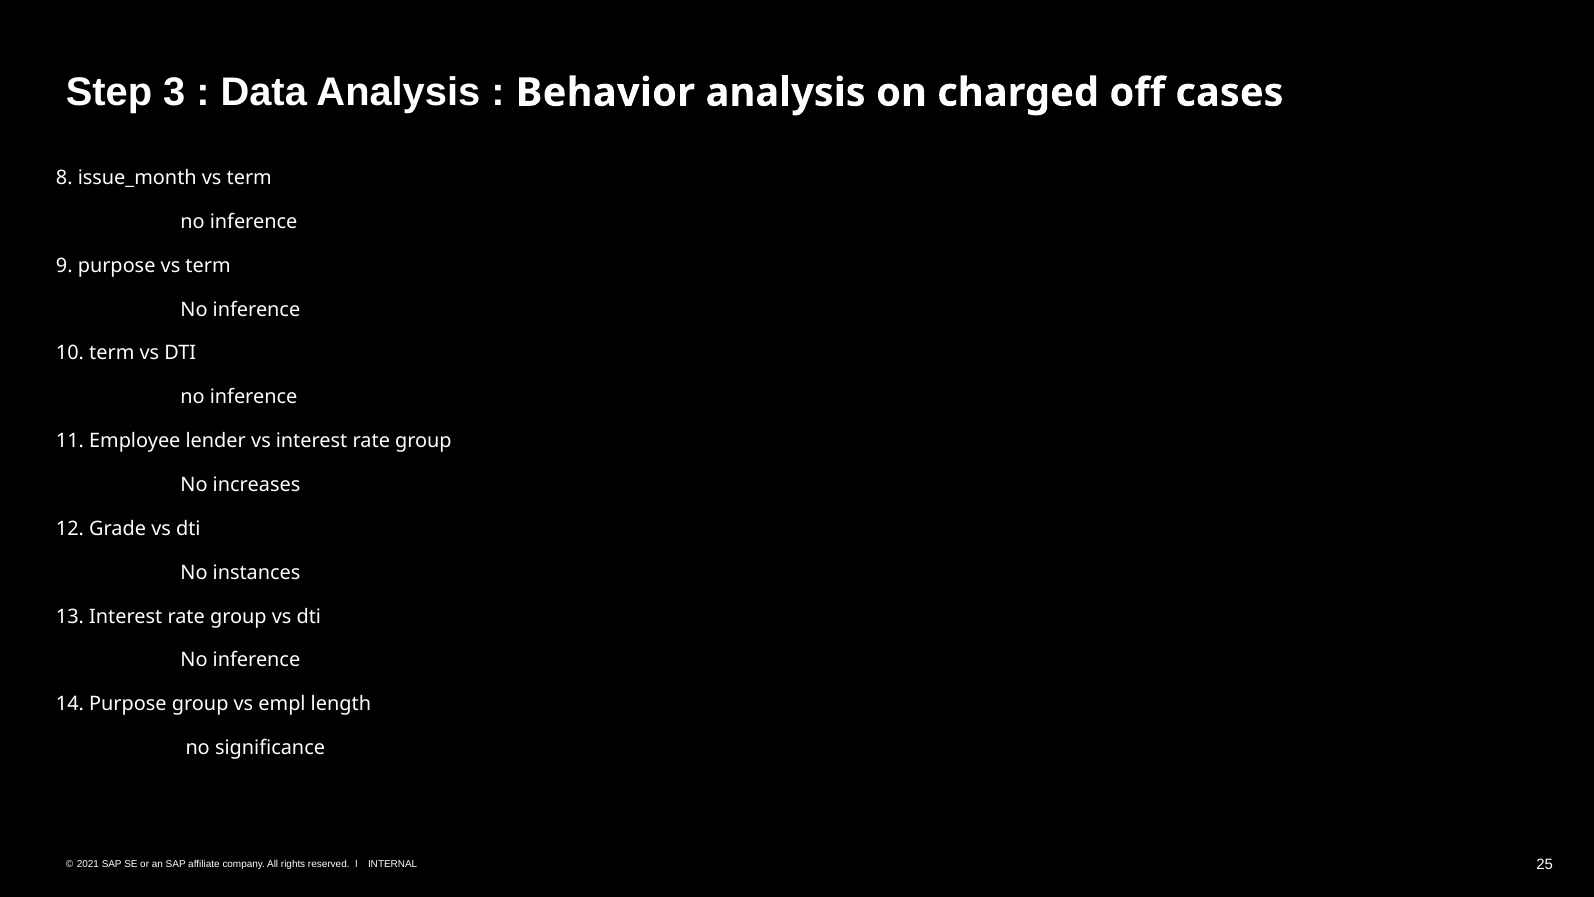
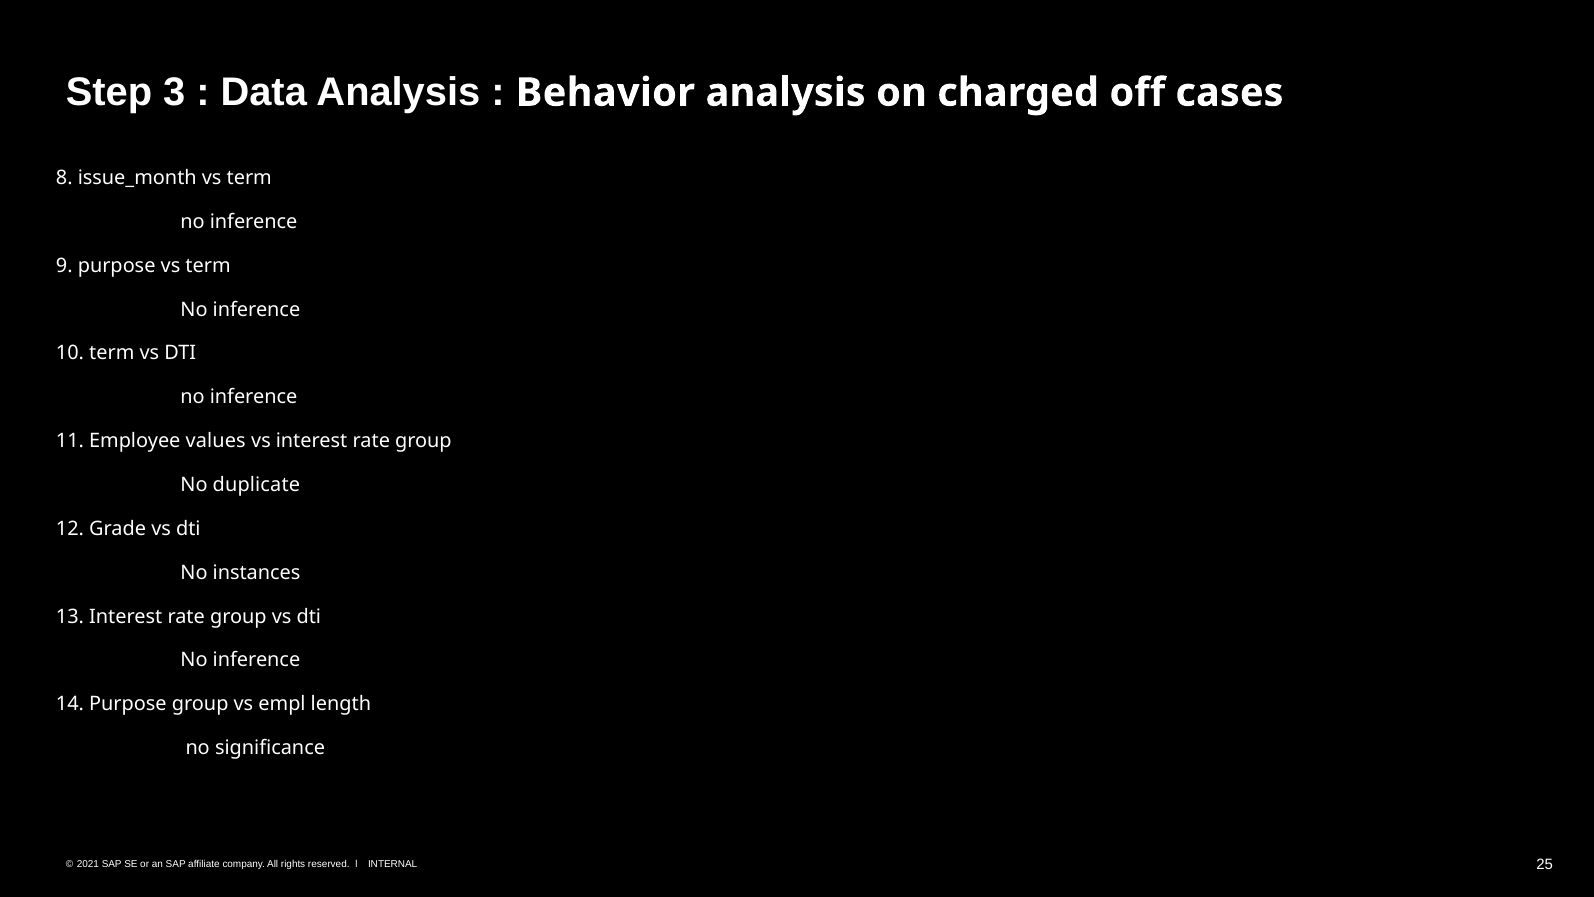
lender: lender -> values
increases: increases -> duplicate
